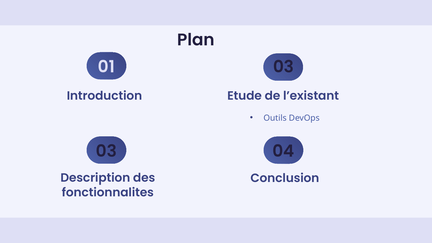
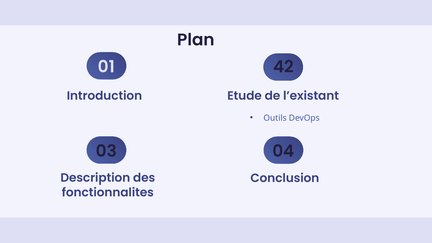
01 03: 03 -> 42
